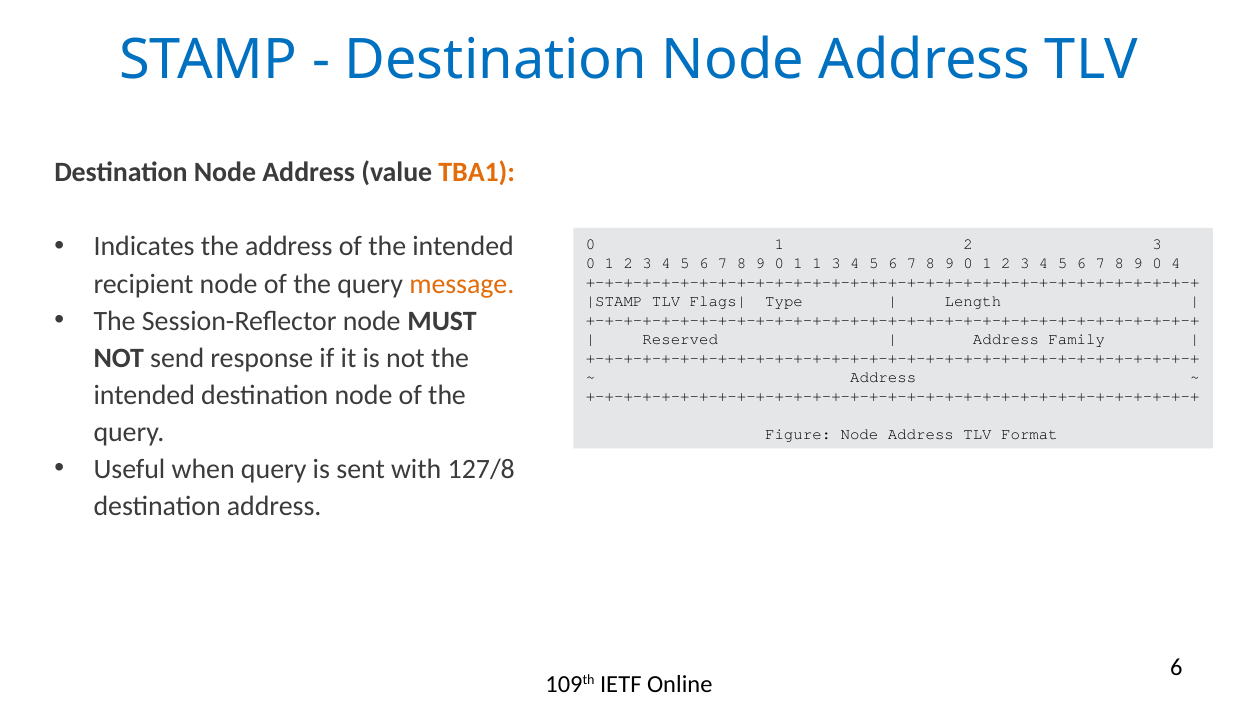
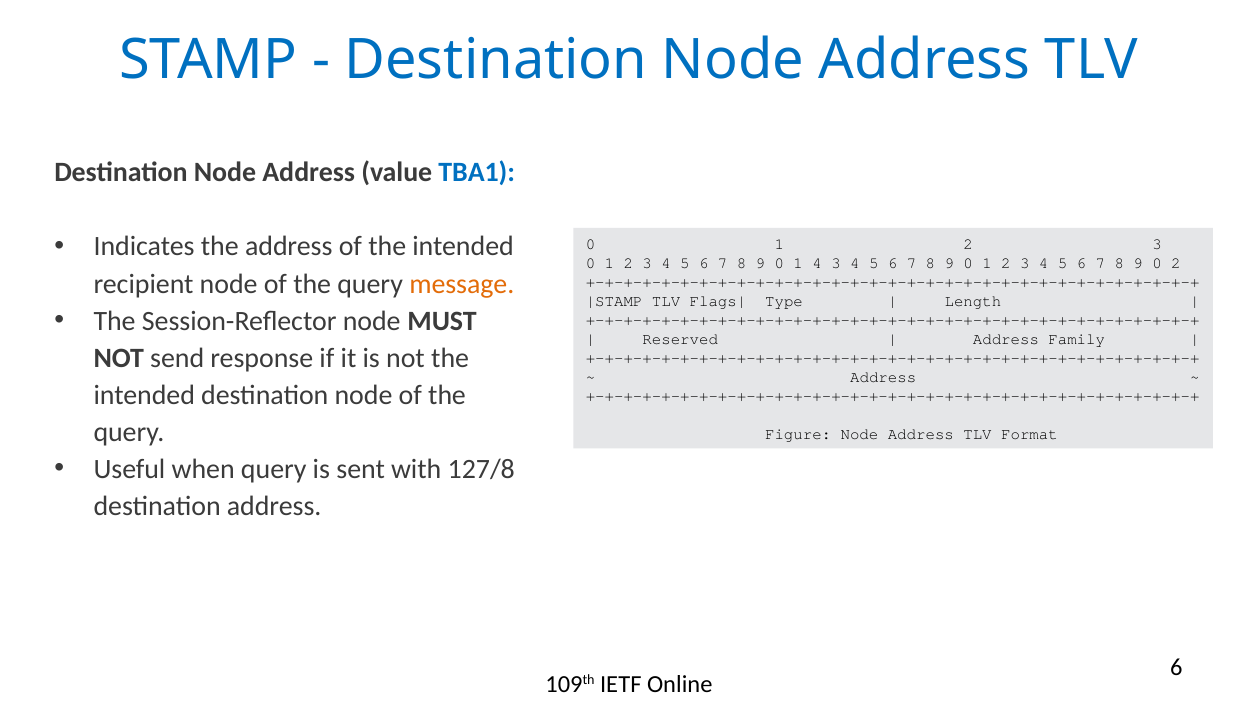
TBA1 colour: orange -> blue
1 1: 1 -> 4
0 4: 4 -> 2
